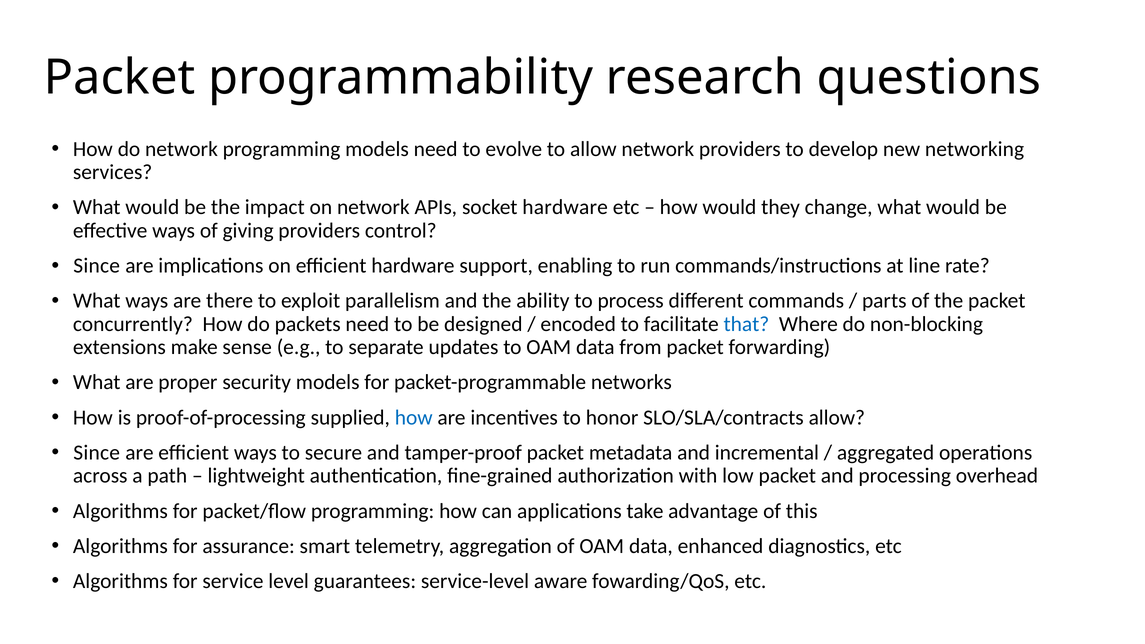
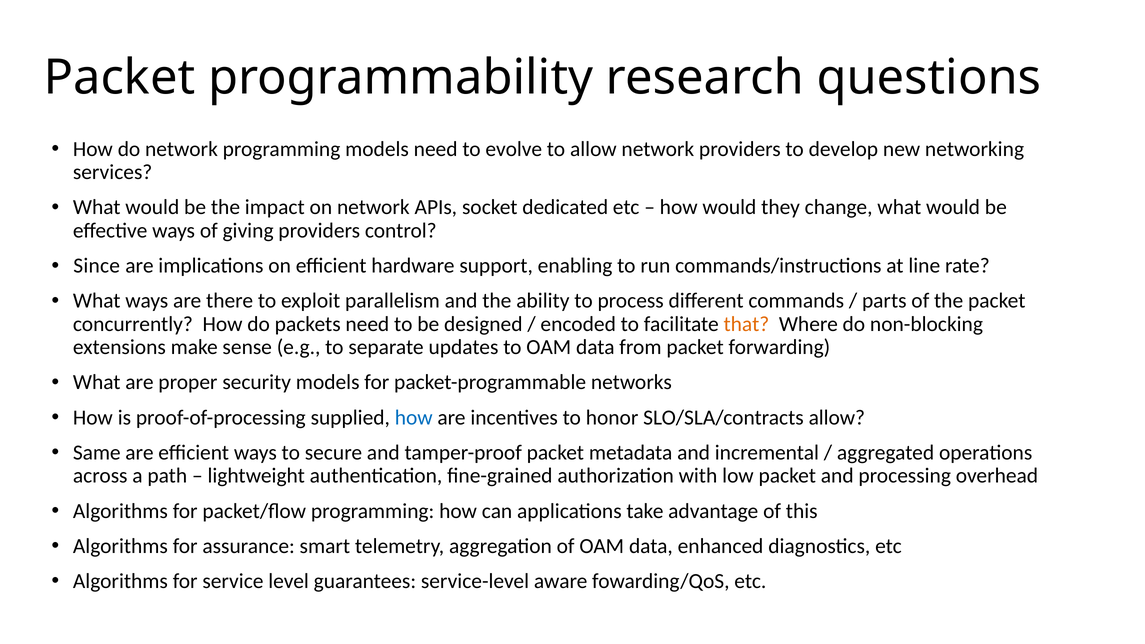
socket hardware: hardware -> dedicated
that colour: blue -> orange
Since at (97, 453): Since -> Same
